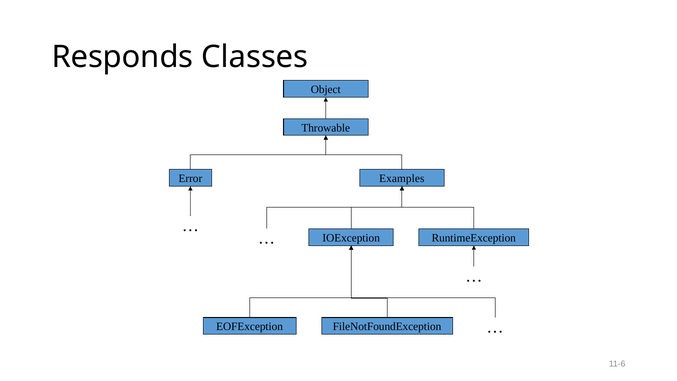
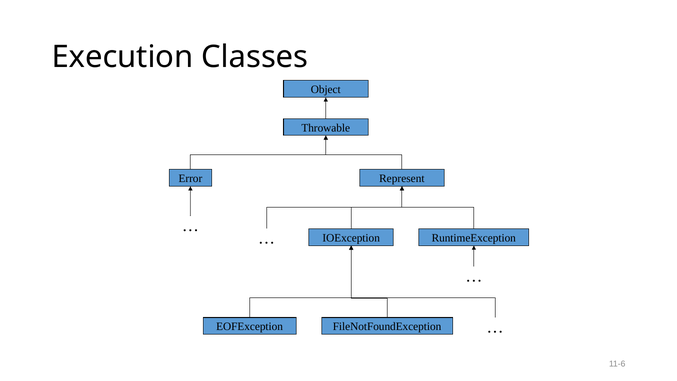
Responds: Responds -> Execution
Examples: Examples -> Represent
